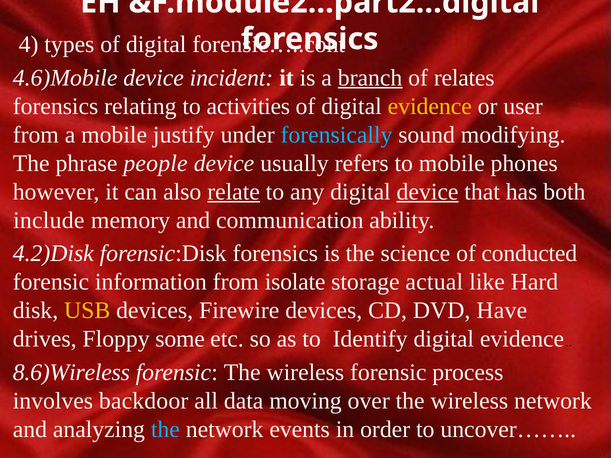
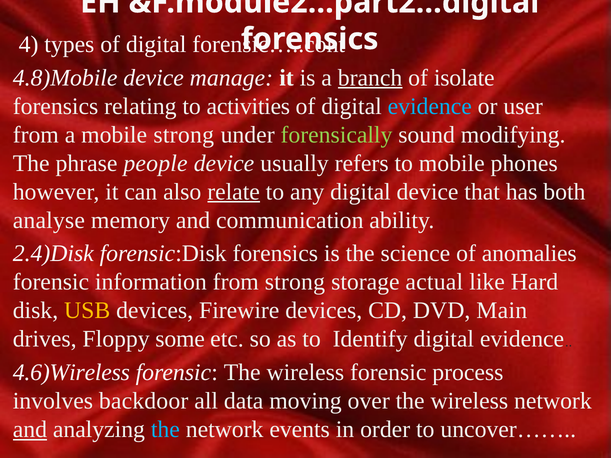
4.6)Mobile: 4.6)Mobile -> 4.8)Mobile
incident: incident -> manage
relates: relates -> isolate
evidence at (430, 106) colour: yellow -> light blue
mobile justify: justify -> strong
forensically colour: light blue -> light green
device at (428, 192) underline: present -> none
include: include -> analyse
4.2)Disk: 4.2)Disk -> 2.4)Disk
conducted: conducted -> anomalies
from isolate: isolate -> strong
Have: Have -> Main
8.6)Wireless: 8.6)Wireless -> 4.6)Wireless
and at (30, 430) underline: none -> present
